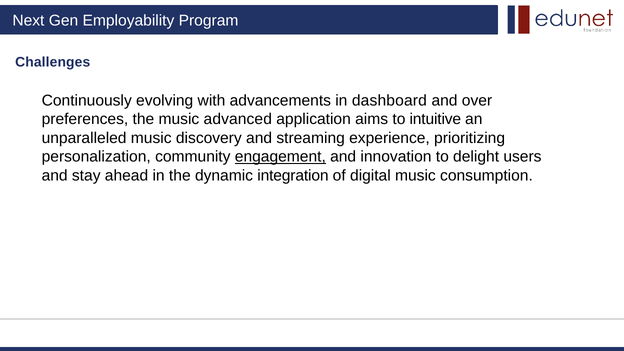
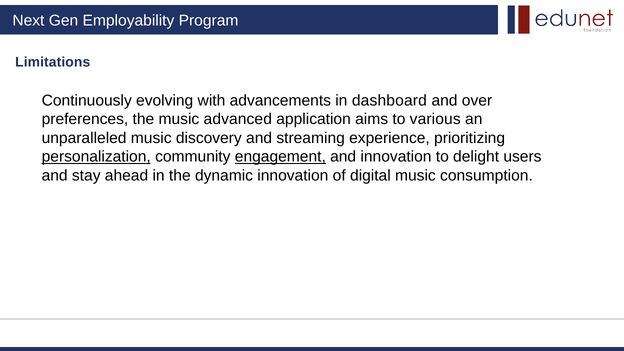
Challenges: Challenges -> Limitations
intuitive: intuitive -> various
personalization underline: none -> present
dynamic integration: integration -> innovation
